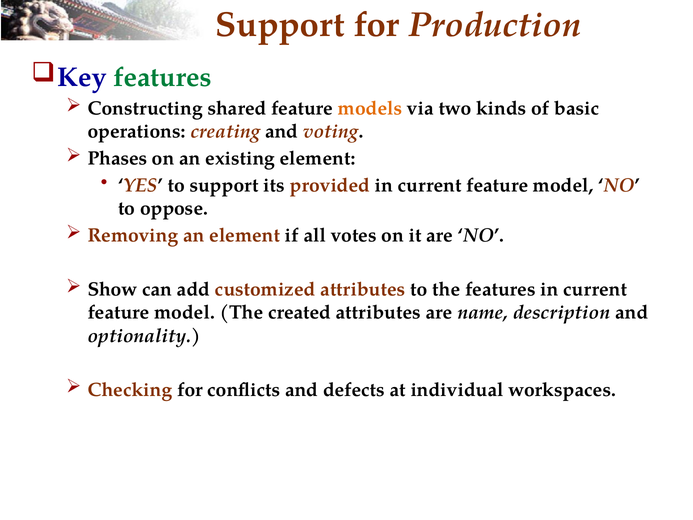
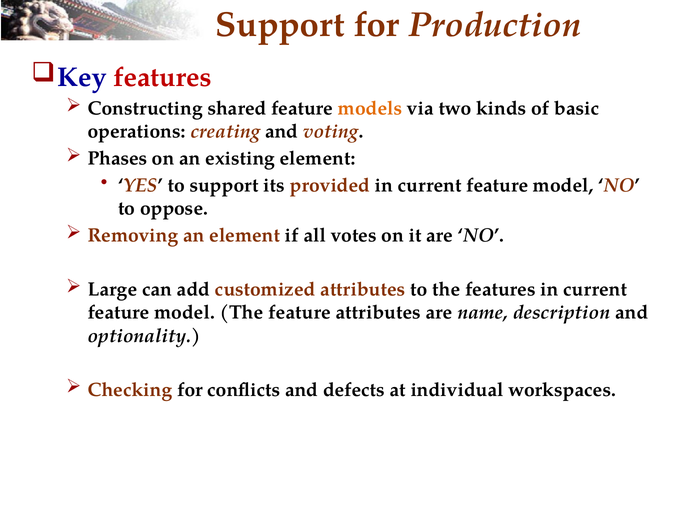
features at (162, 77) colour: green -> red
Show: Show -> Large
The created: created -> feature
